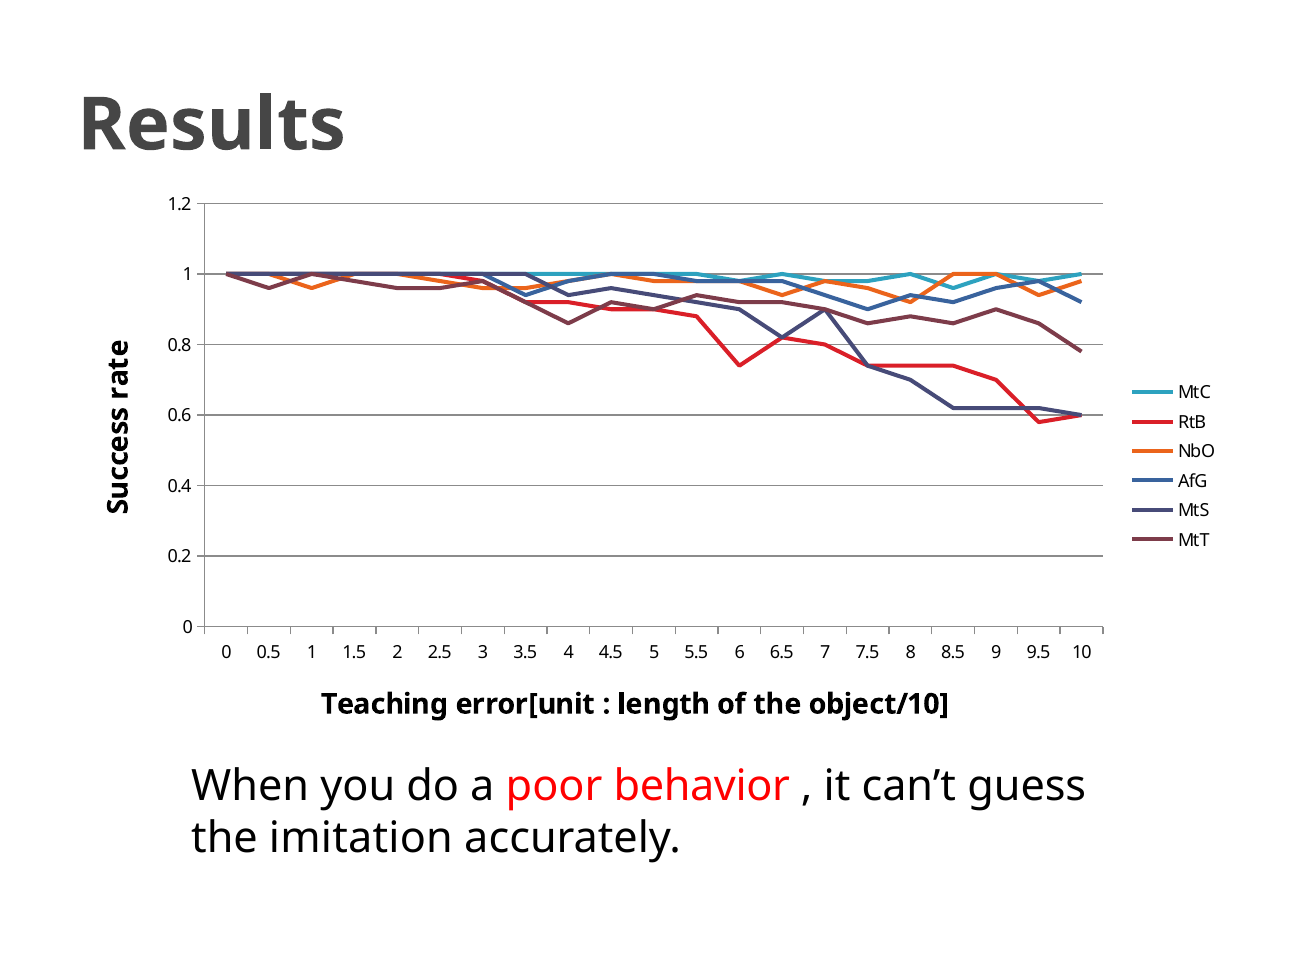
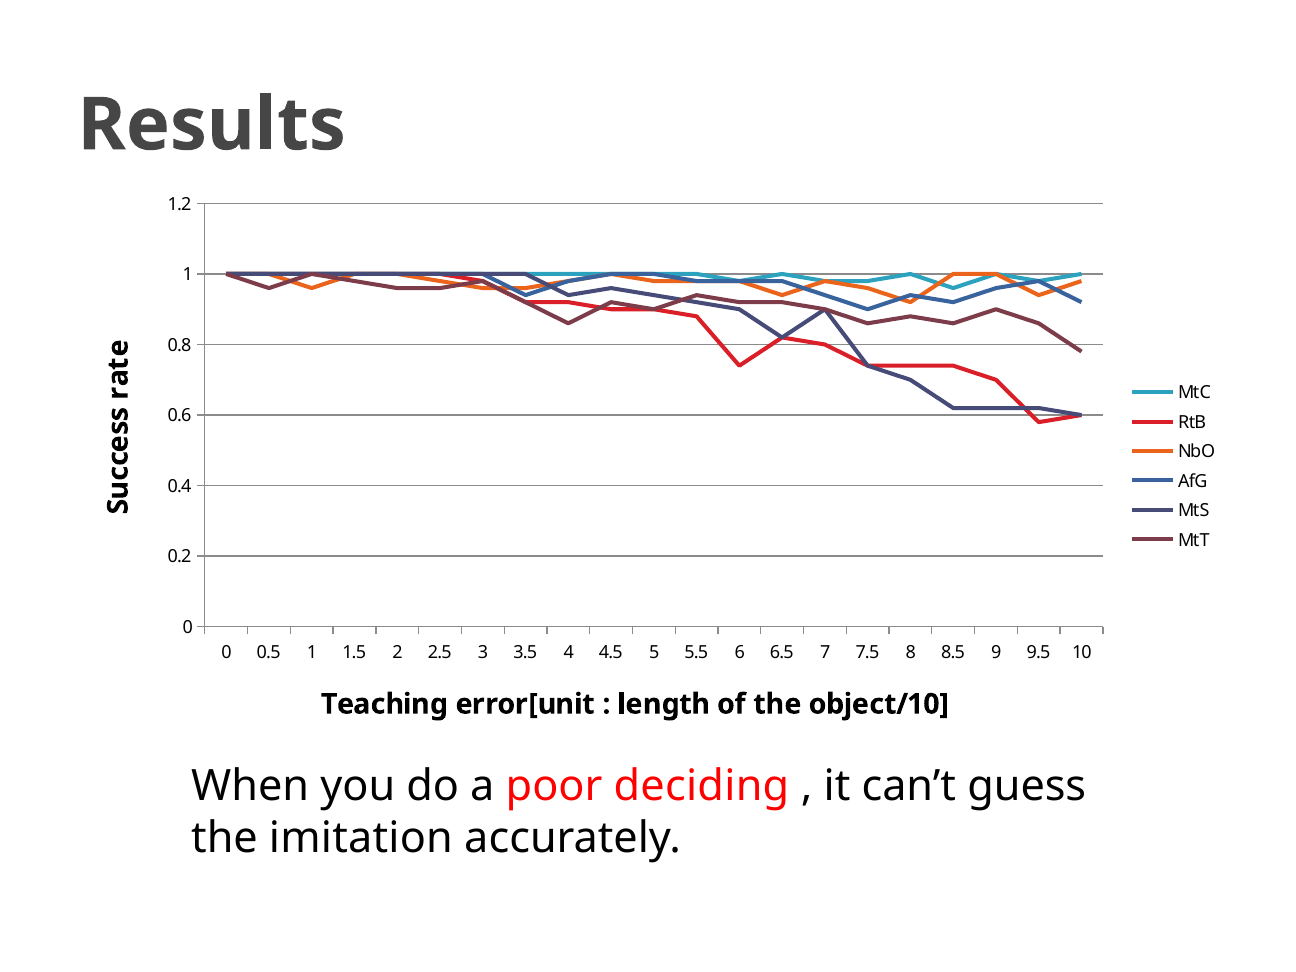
behavior: behavior -> deciding
